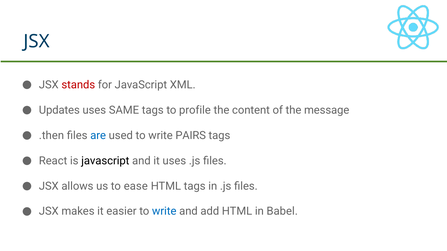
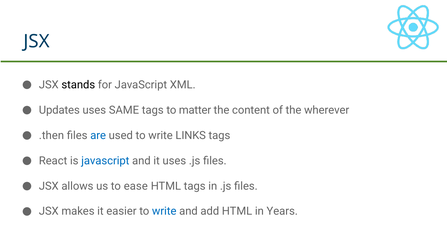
stands colour: red -> black
profile: profile -> matter
message: message -> wherever
PAIRS: PAIRS -> LINKS
javascript at (105, 161) colour: black -> blue
Babel: Babel -> Years
